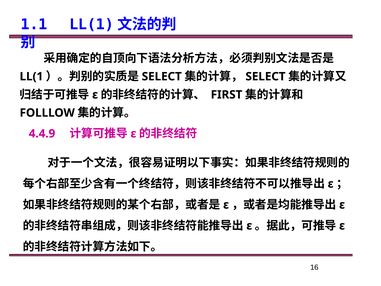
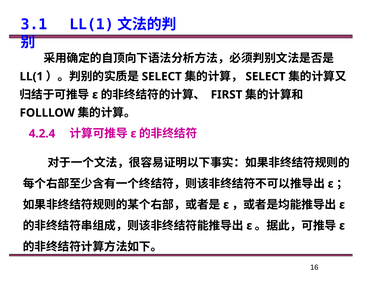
1.1: 1.1 -> 3.1
4.4.9: 4.4.9 -> 4.2.4
